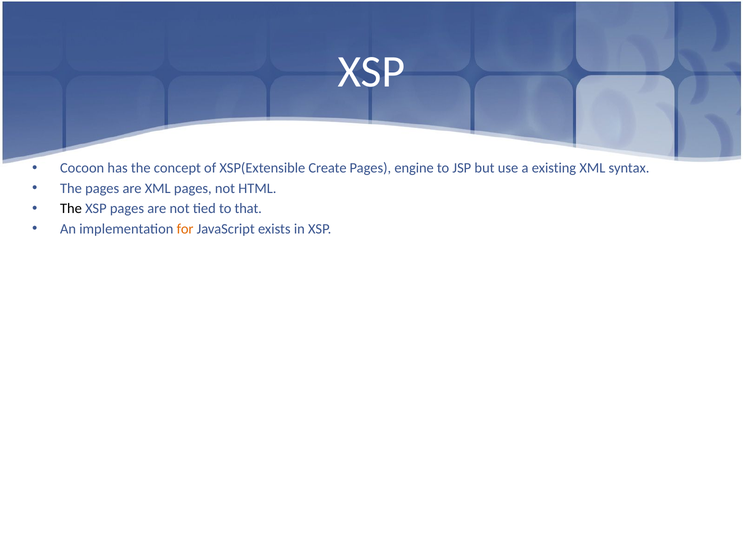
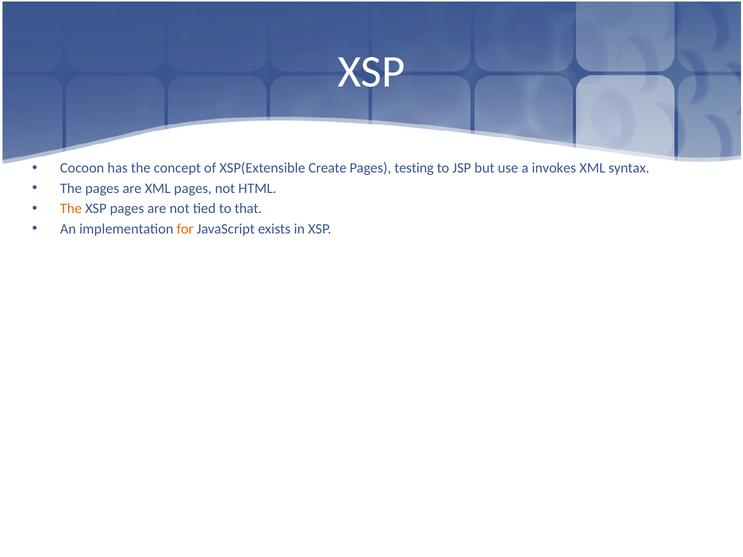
engine: engine -> testing
existing: existing -> invokes
The at (71, 209) colour: black -> orange
